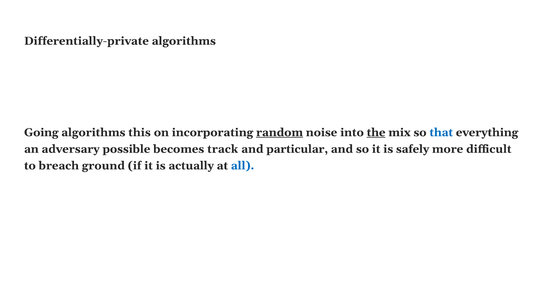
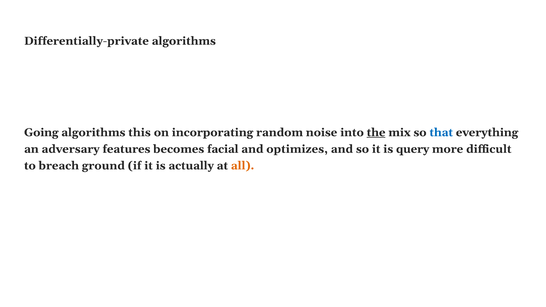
random underline: present -> none
possible: possible -> features
track: track -> facial
particular: particular -> optimizes
safely: safely -> query
all colour: blue -> orange
